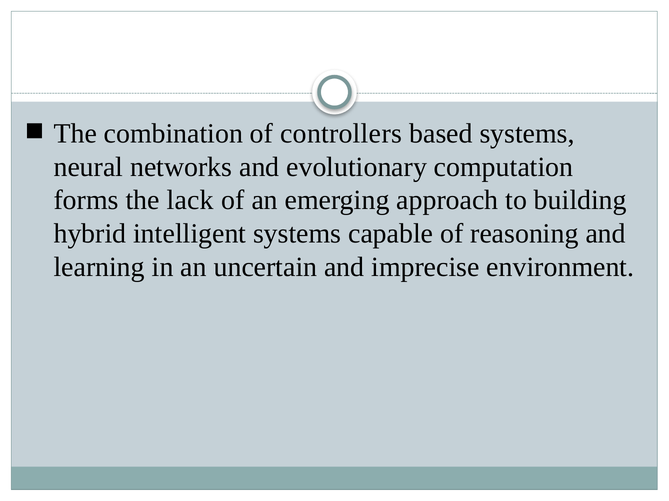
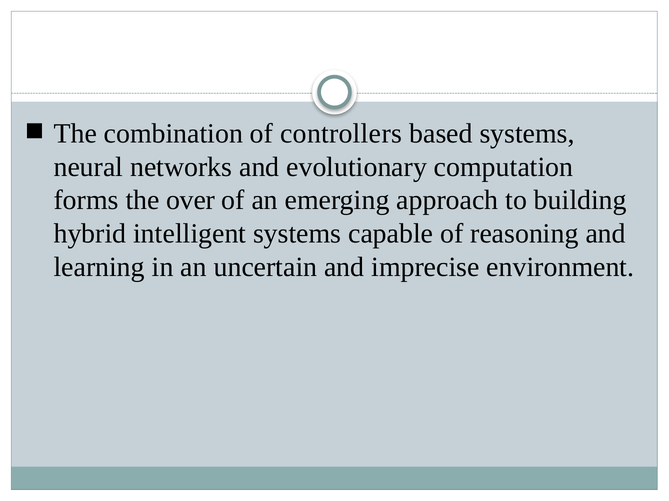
lack: lack -> over
